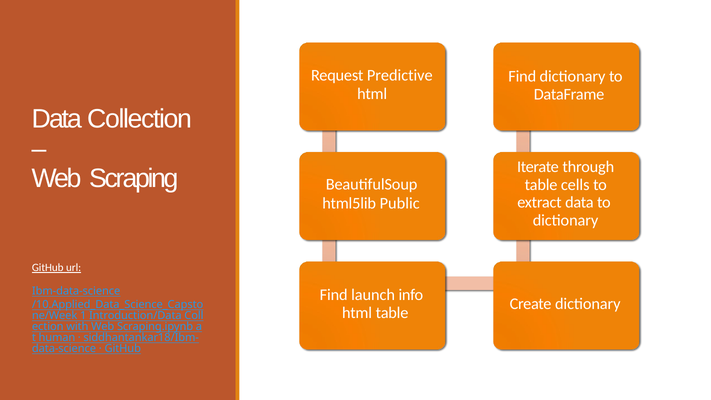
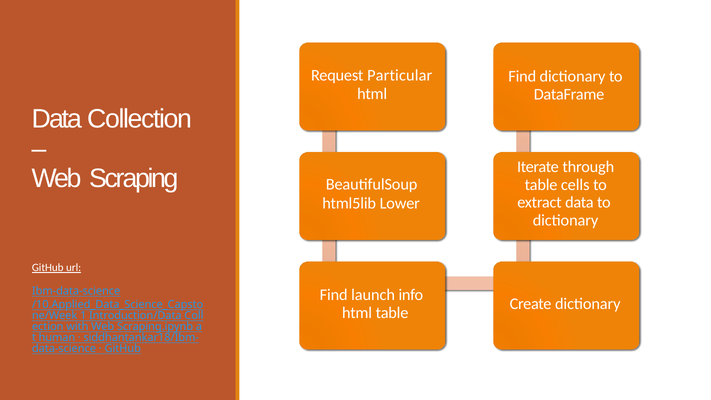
Predictive: Predictive -> Particular
Public: Public -> Lower
